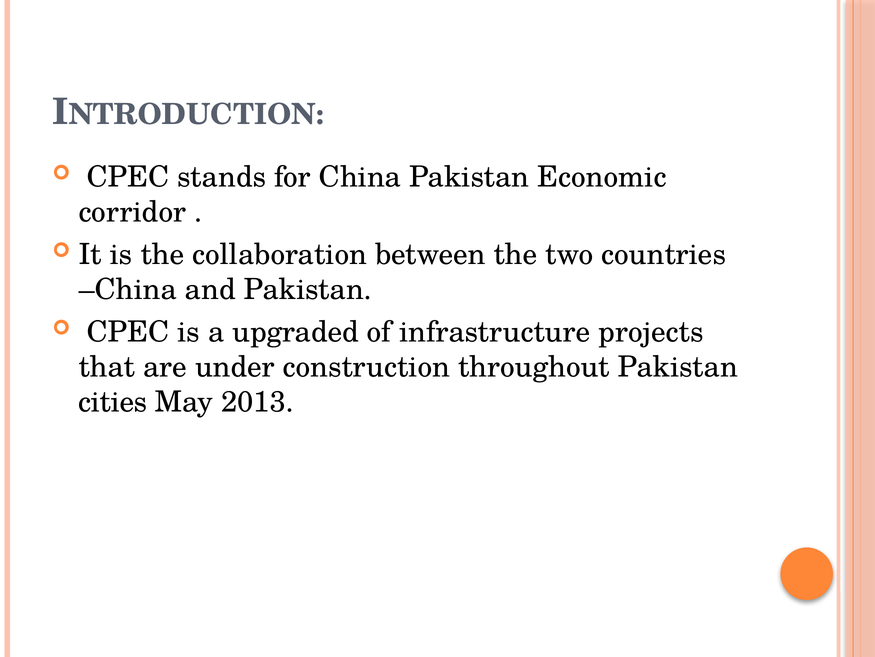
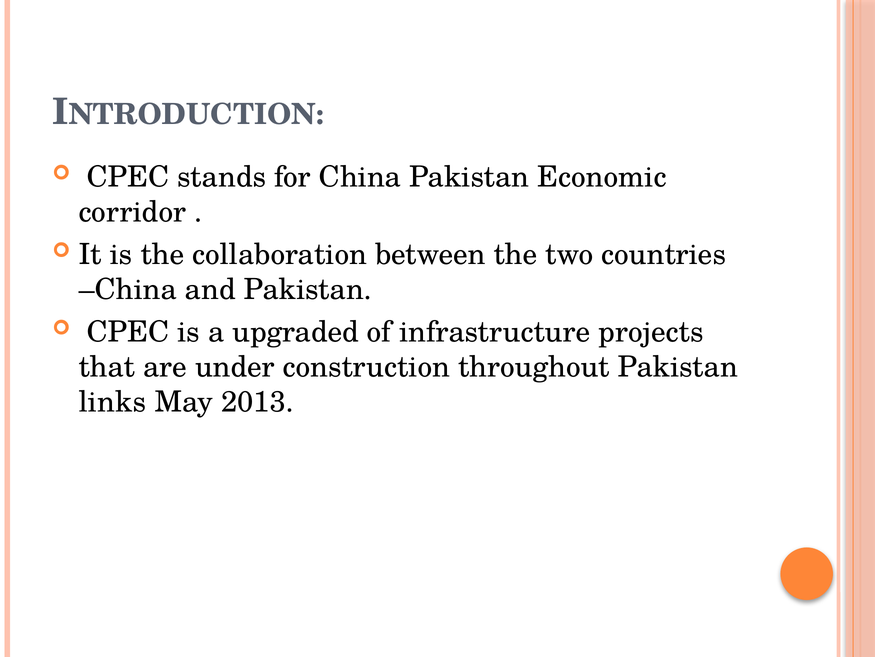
cities: cities -> links
